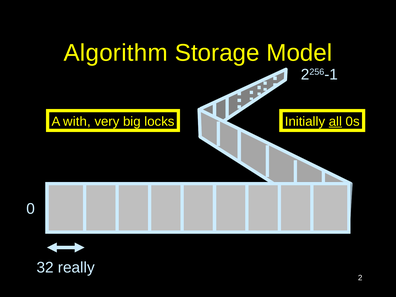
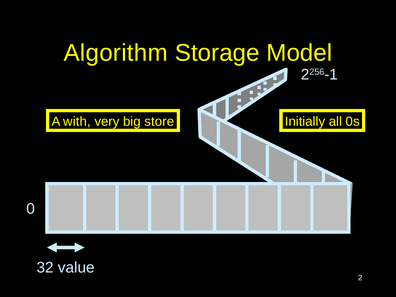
locks: locks -> store
all underline: present -> none
really: really -> value
